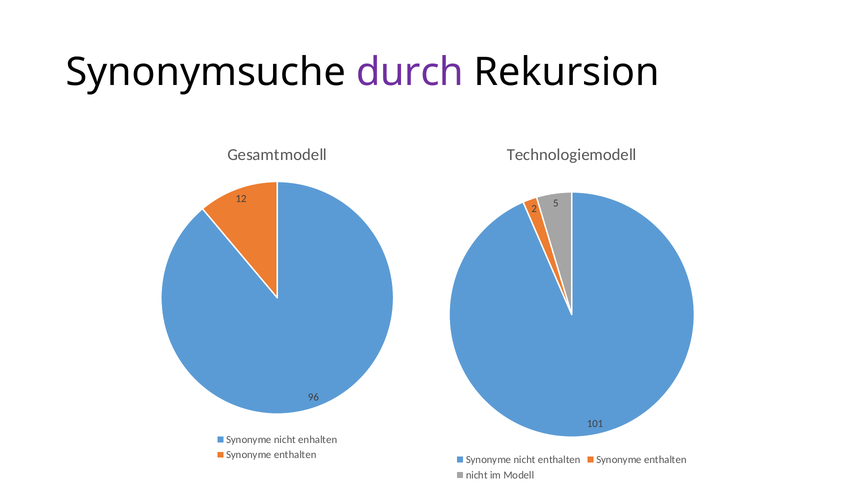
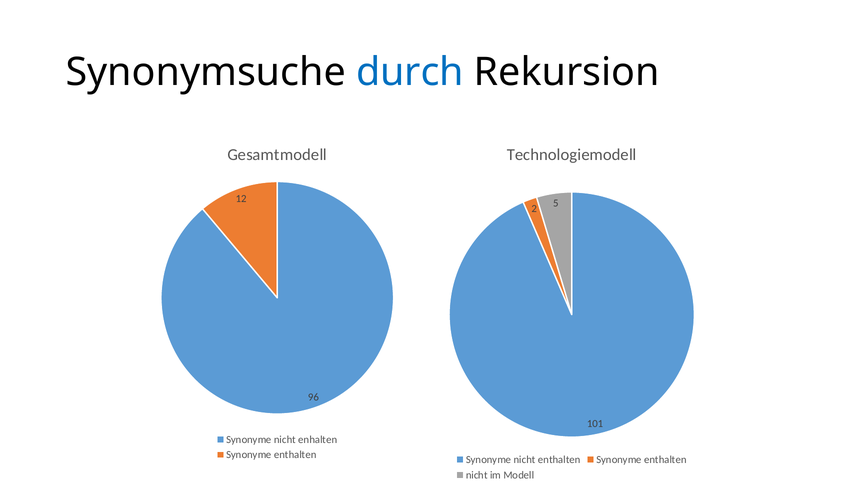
durch colour: purple -> blue
